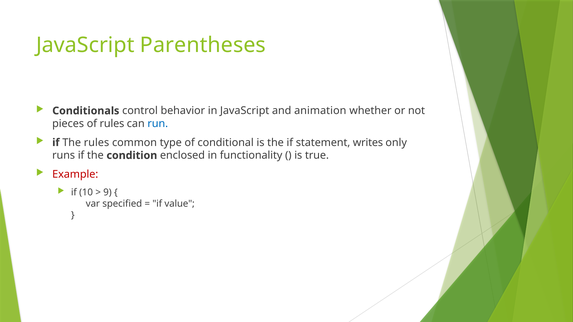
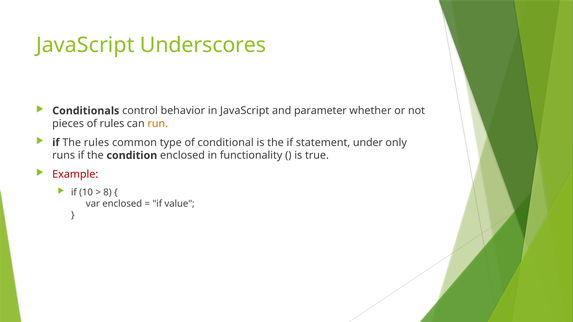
Parentheses: Parentheses -> Underscores
animation: animation -> parameter
run colour: blue -> orange
writes: writes -> under
9: 9 -> 8
var specified: specified -> enclosed
